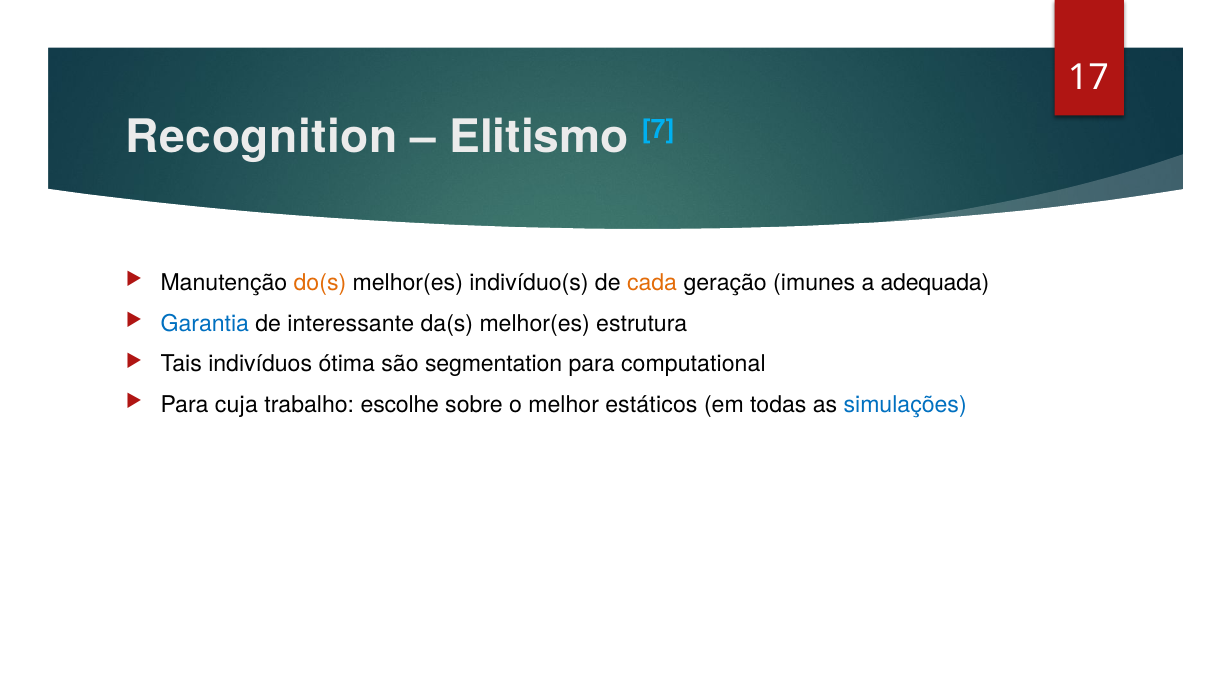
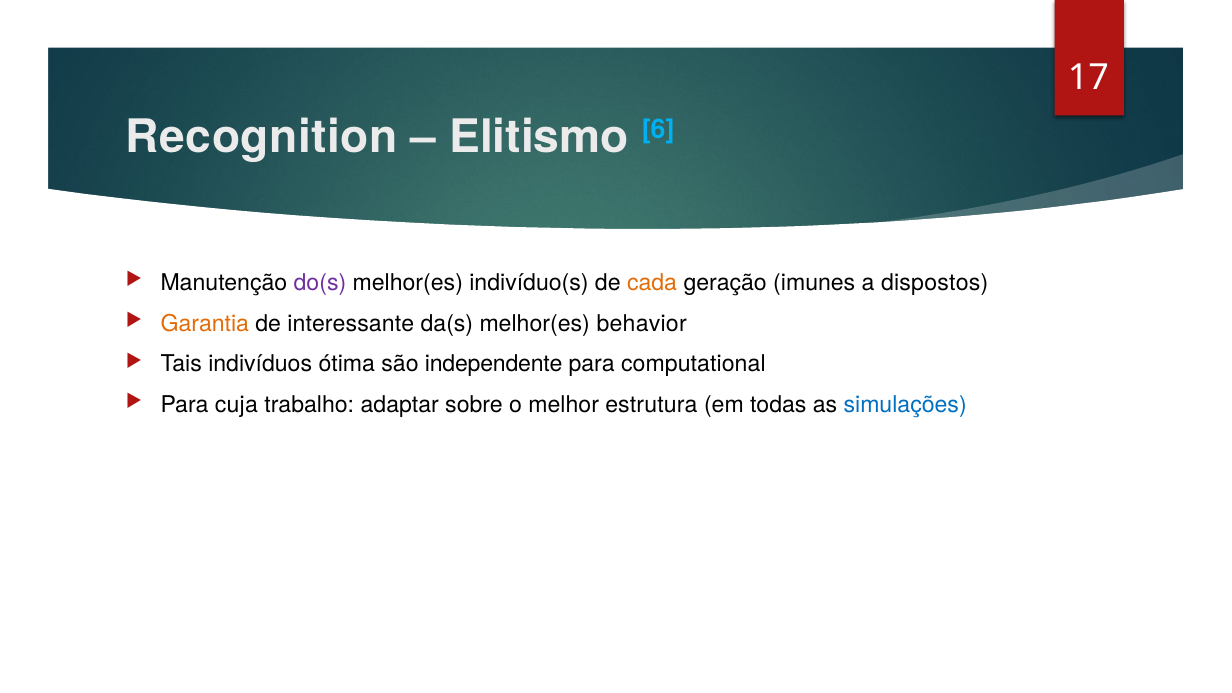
7: 7 -> 6
do(s colour: orange -> purple
adequada: adequada -> dispostos
Garantia colour: blue -> orange
estrutura: estrutura -> behavior
segmentation: segmentation -> independente
escolhe: escolhe -> adaptar
estáticos: estáticos -> estrutura
